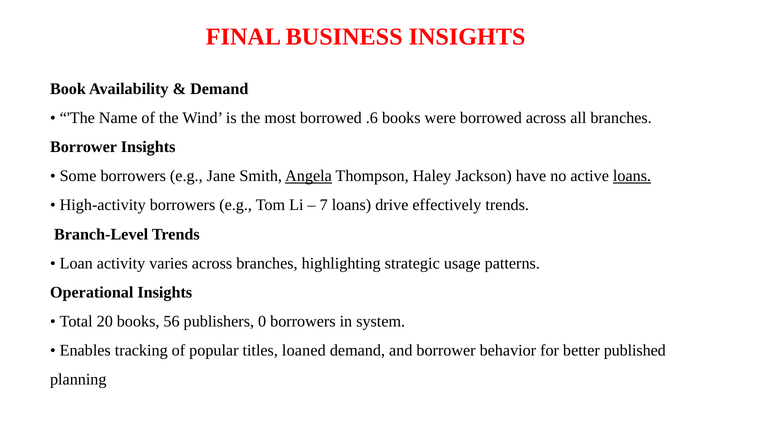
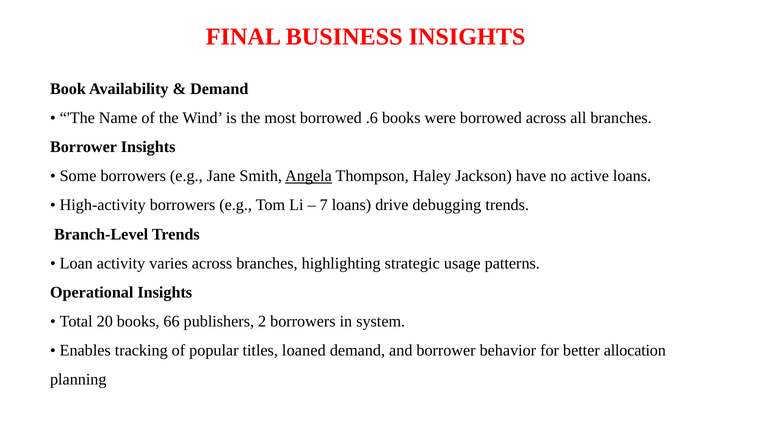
loans at (632, 176) underline: present -> none
effectively: effectively -> debugging
56: 56 -> 66
0: 0 -> 2
published: published -> allocation
